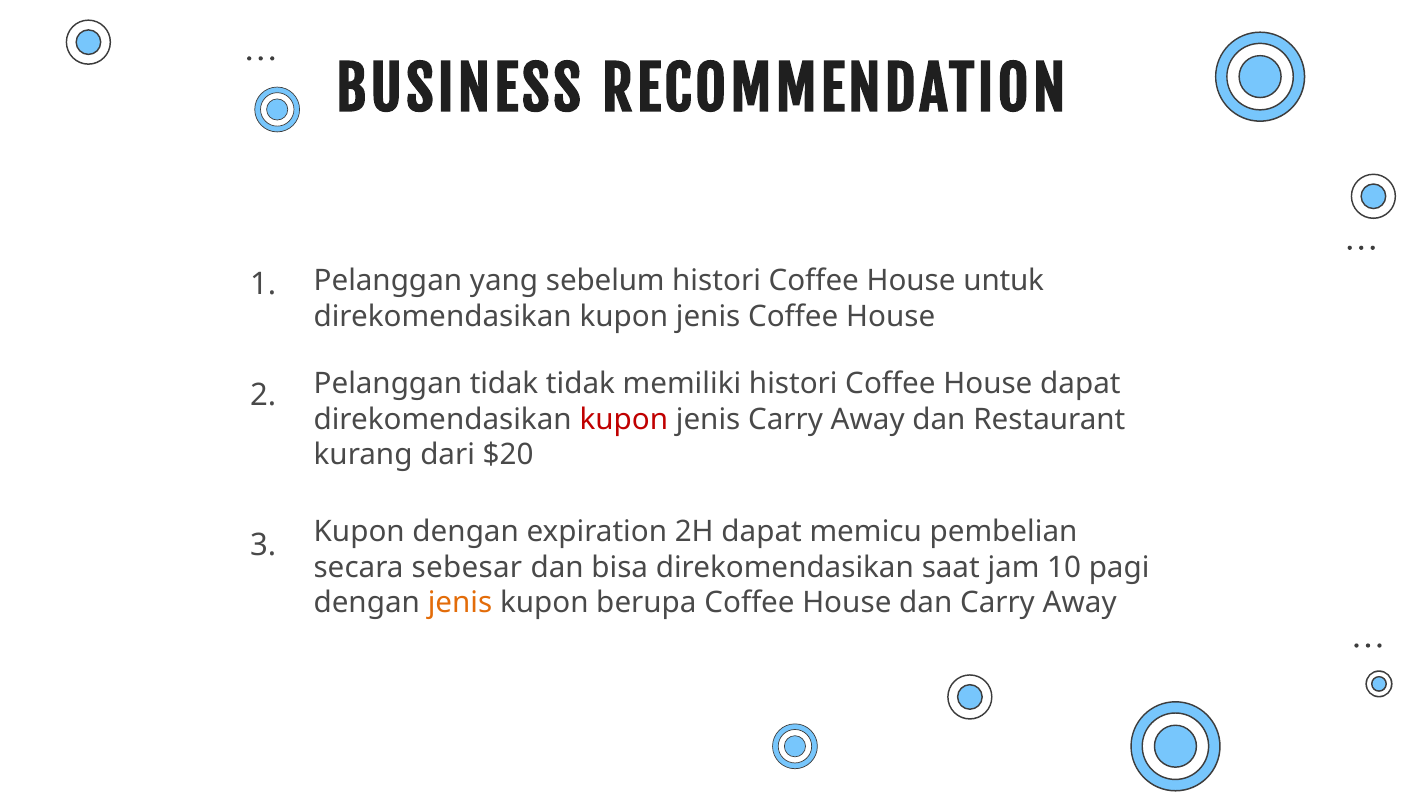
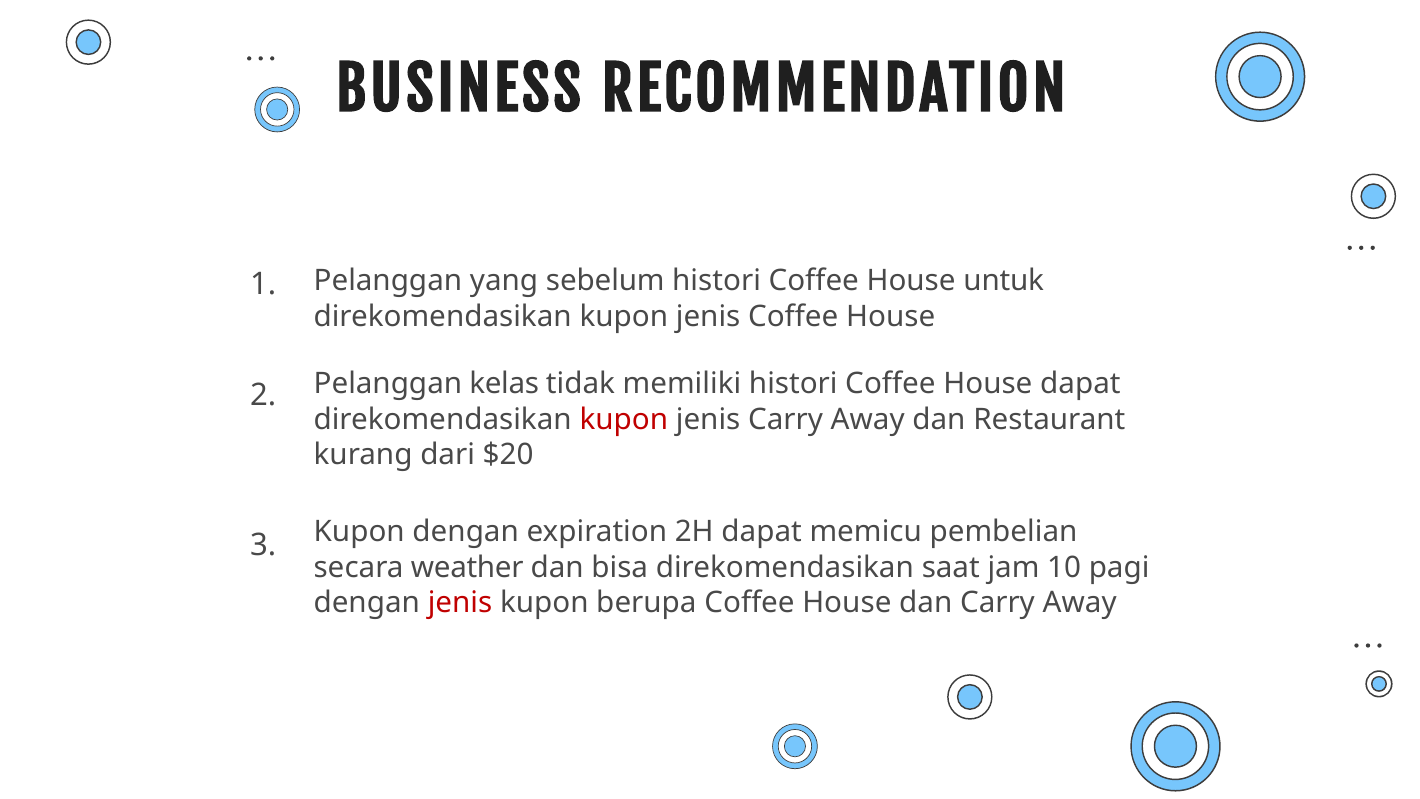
Pelanggan tidak: tidak -> kelas
sebesar: sebesar -> weather
jenis at (460, 603) colour: orange -> red
